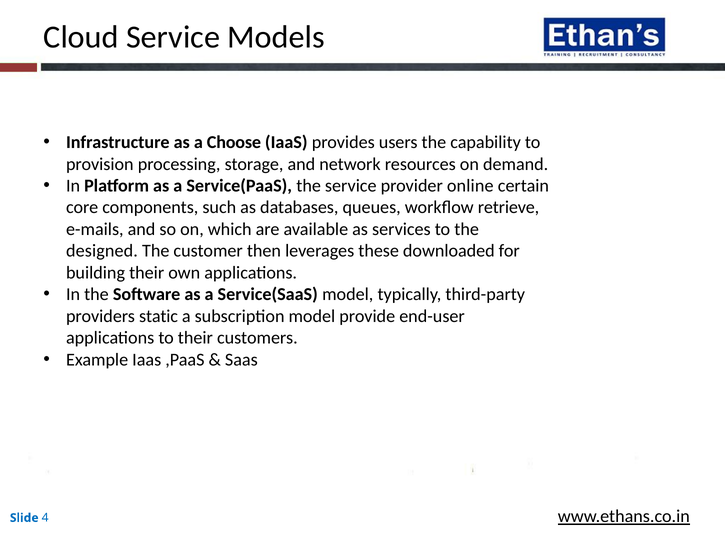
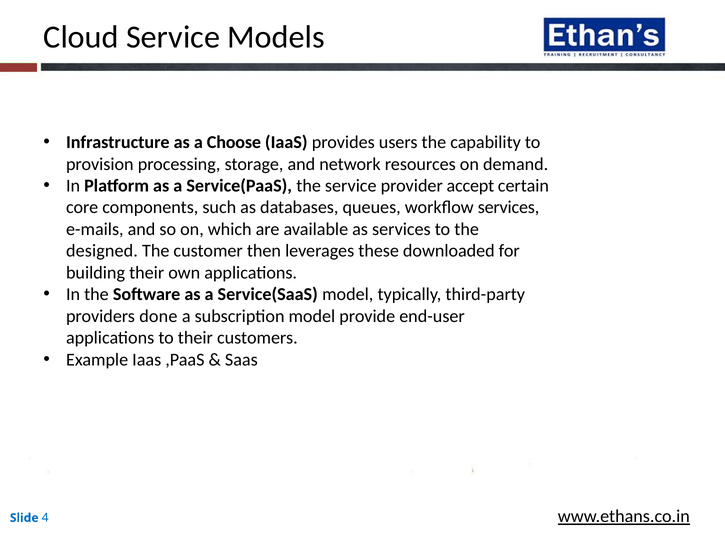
online: online -> accept
workflow retrieve: retrieve -> services
static: static -> done
